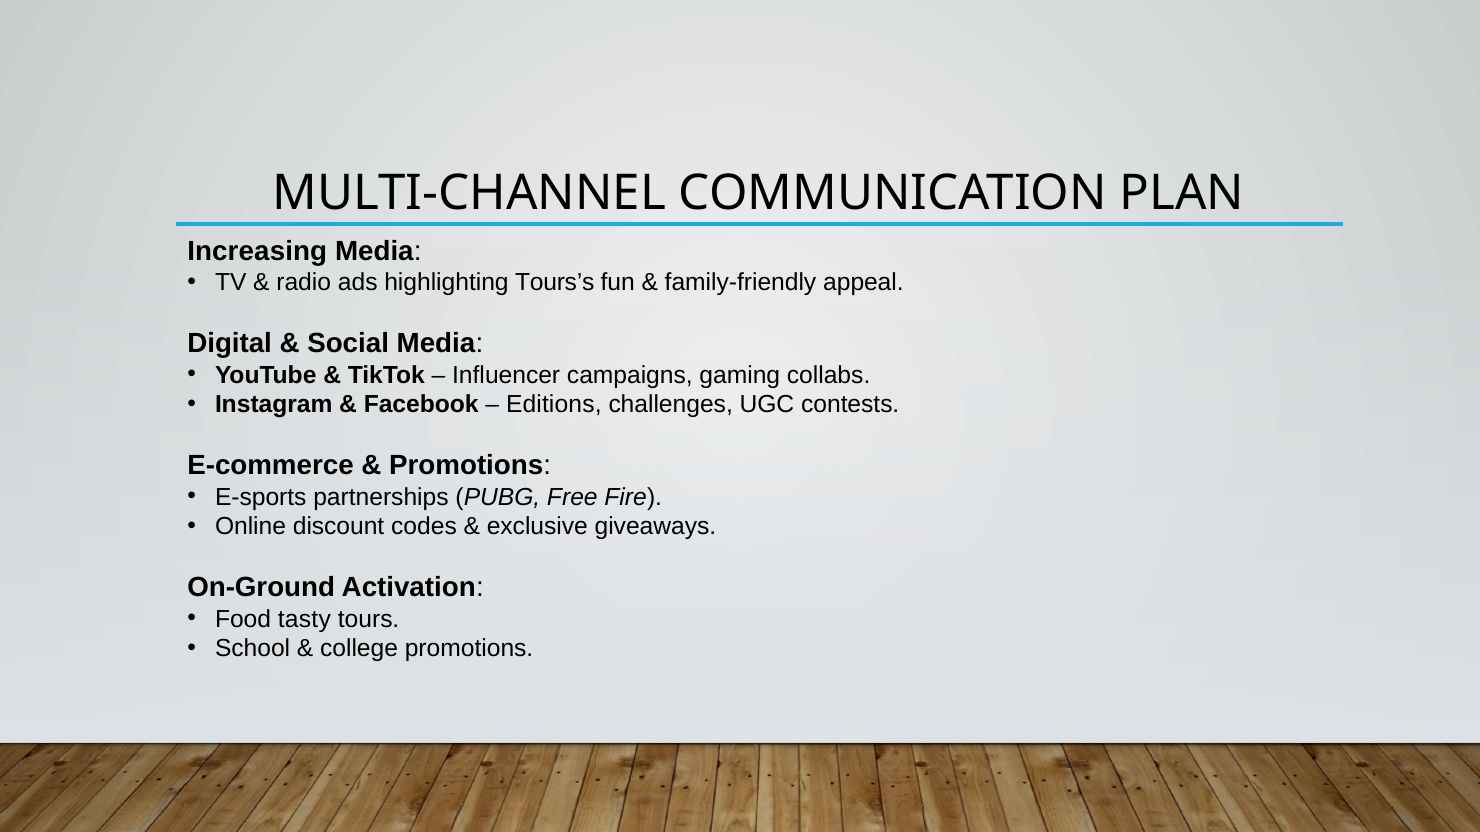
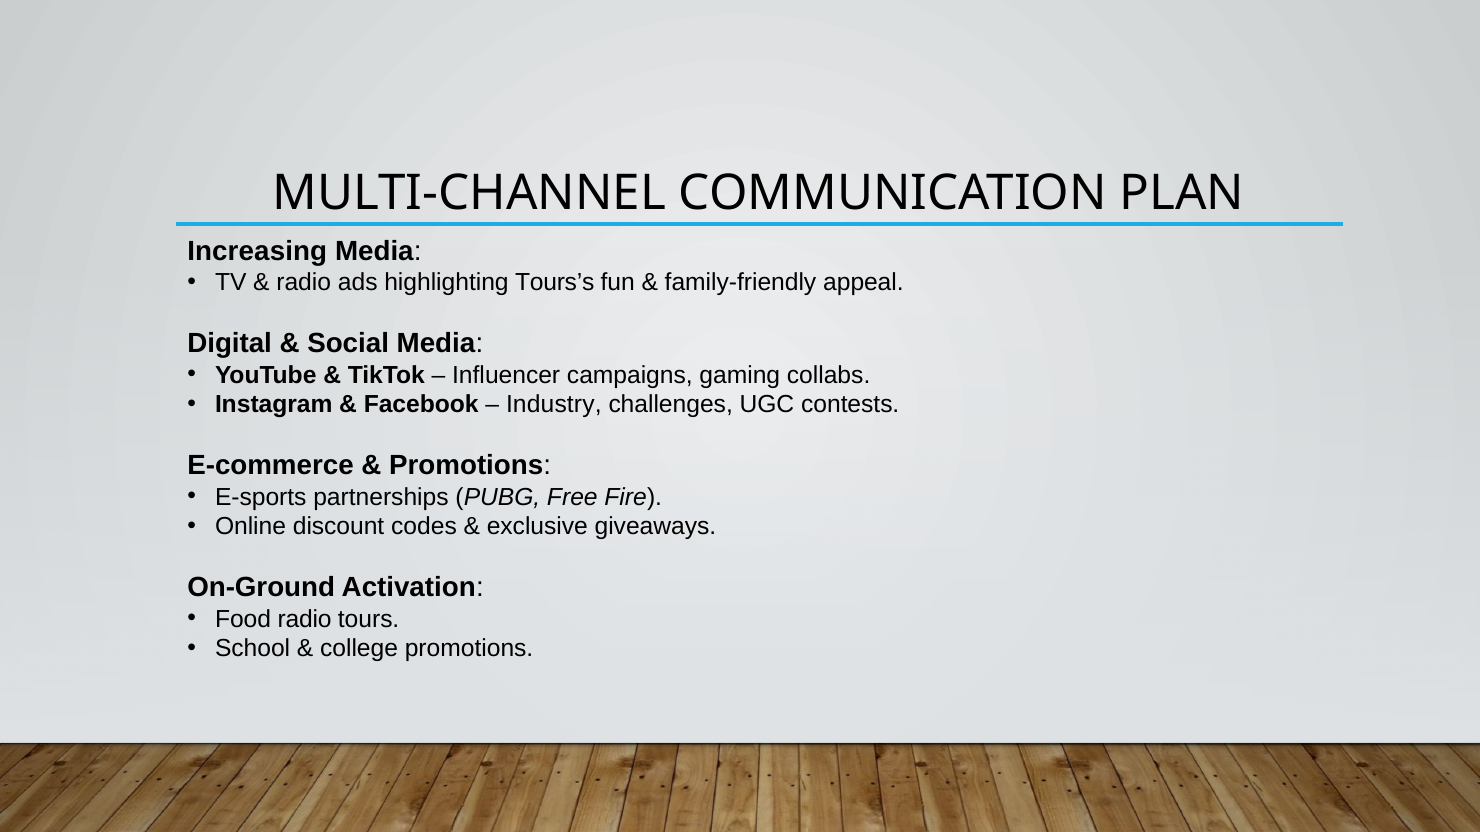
Editions: Editions -> Industry
Food tasty: tasty -> radio
